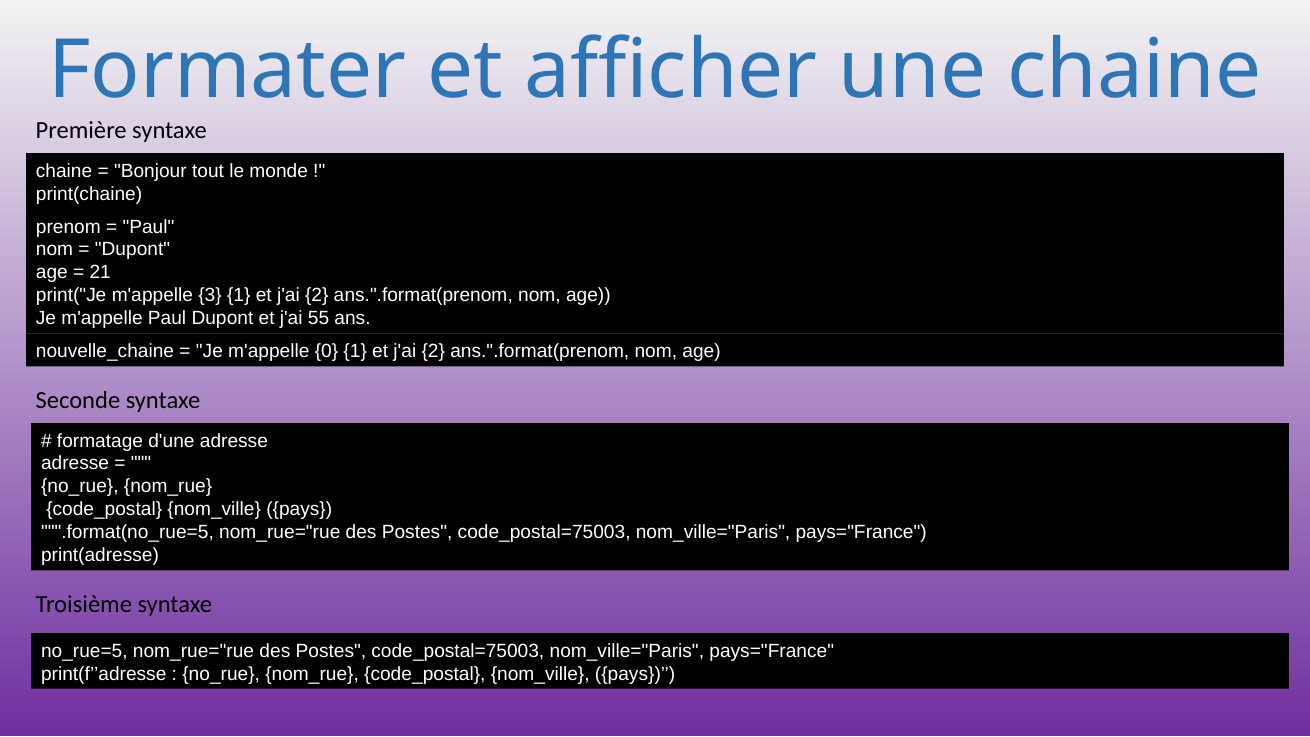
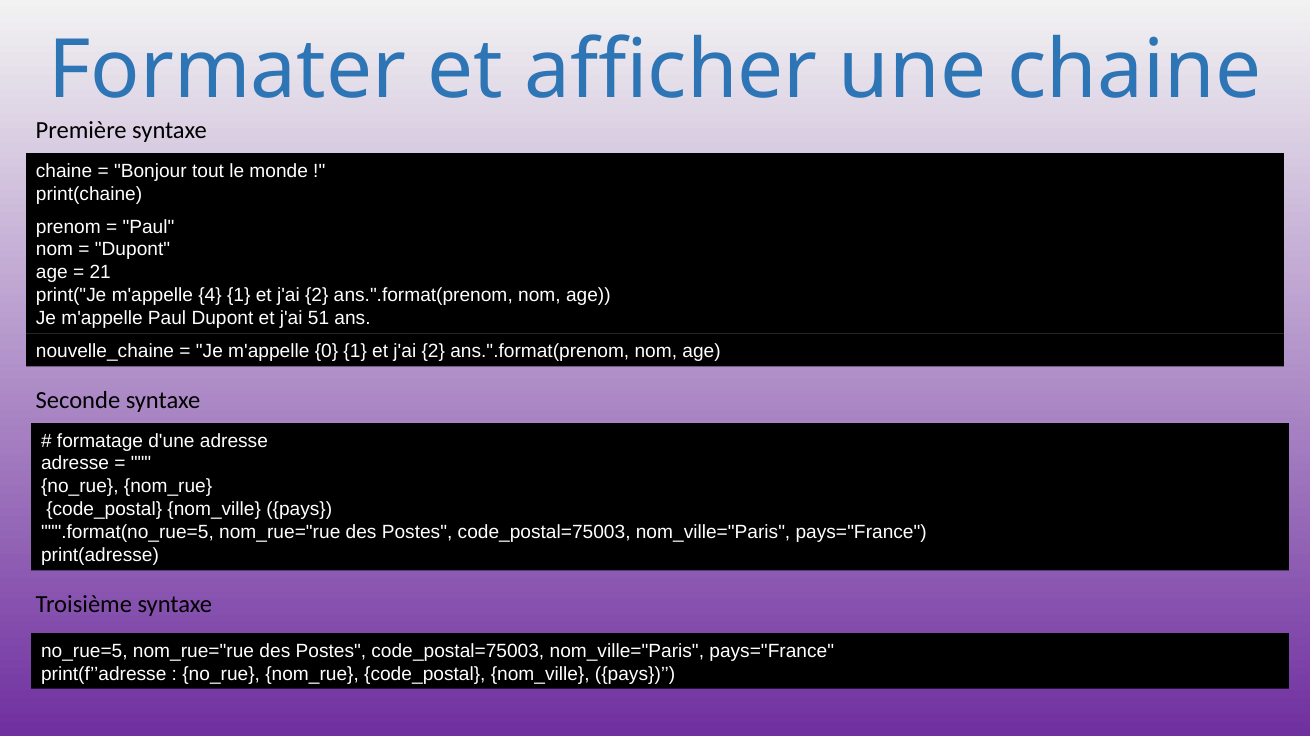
3: 3 -> 4
55: 55 -> 51
